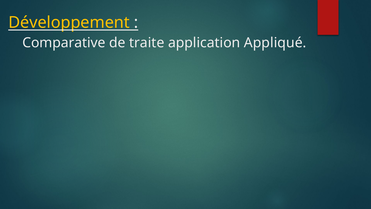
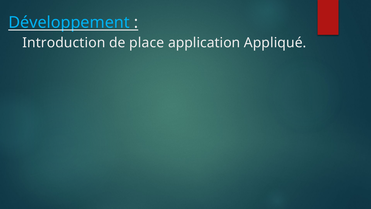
Développement colour: yellow -> light blue
Comparative: Comparative -> Introduction
traite: traite -> place
